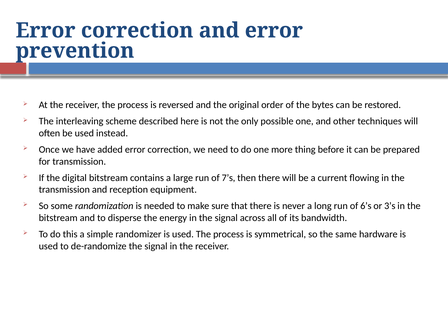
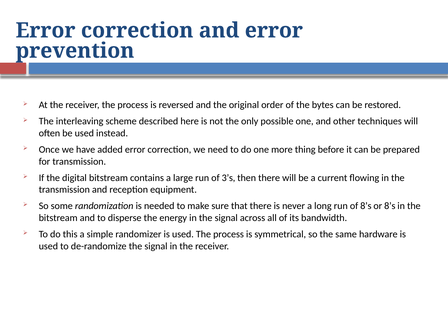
7’s: 7’s -> 3’s
of 6’s: 6’s -> 8’s
or 3’s: 3’s -> 8’s
